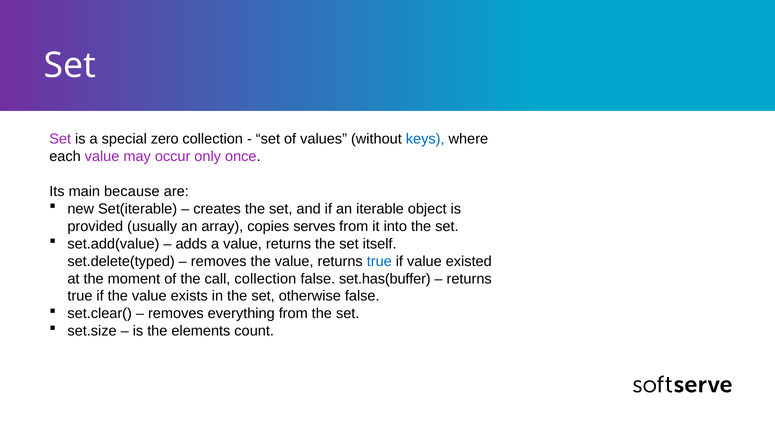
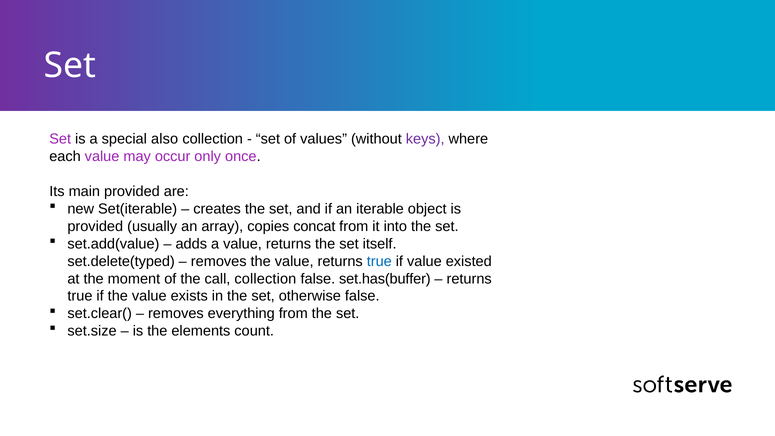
zero: zero -> also
keys colour: blue -> purple
main because: because -> provided
serves: serves -> concat
